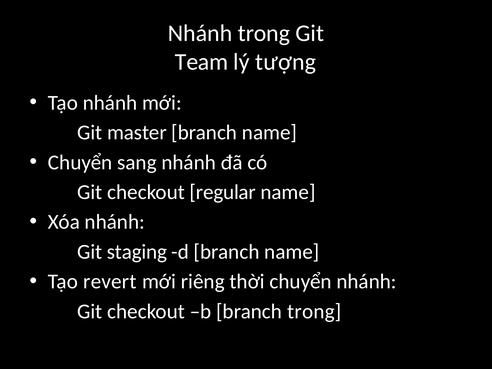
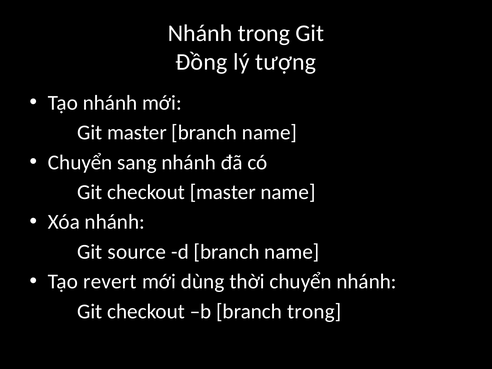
Team: Team -> Đồng
checkout regular: regular -> master
staging: staging -> source
riêng: riêng -> dùng
